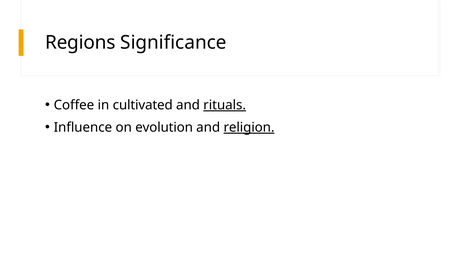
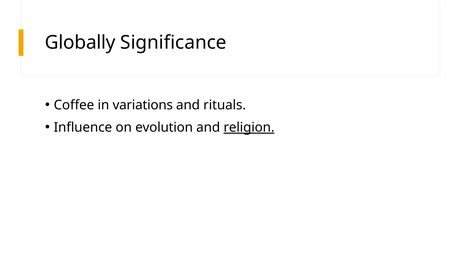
Regions: Regions -> Globally
cultivated: cultivated -> variations
rituals underline: present -> none
